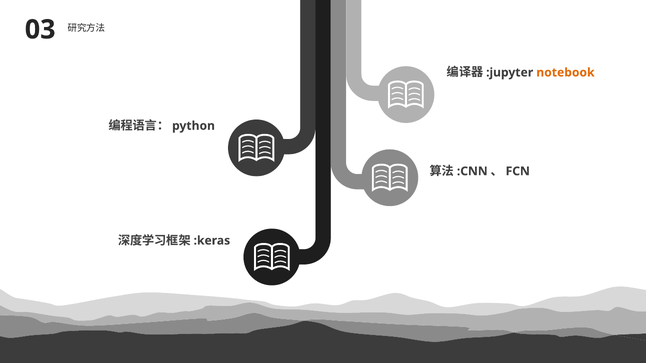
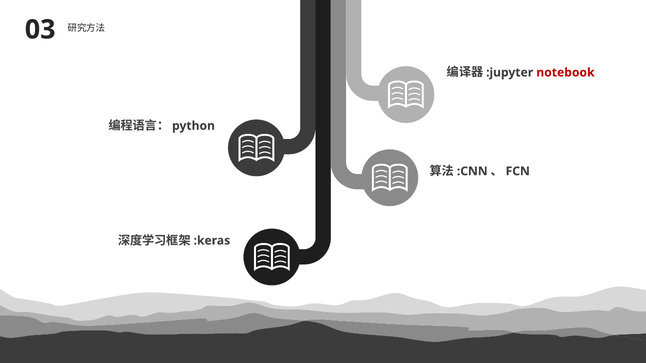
notebook colour: orange -> red
